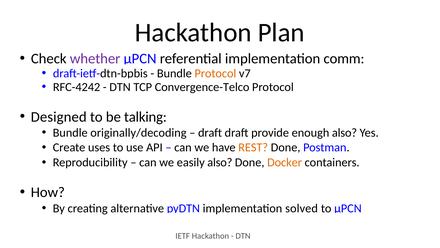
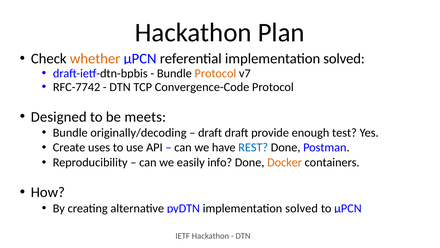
whether colour: purple -> orange
referential implementation comm: comm -> solved
RFC-4242: RFC-4242 -> RFC-7742
Convergence-Telco: Convergence-Telco -> Convergence-Code
talking: talking -> meets
enough also: also -> test
REST colour: orange -> blue
easily also: also -> info
